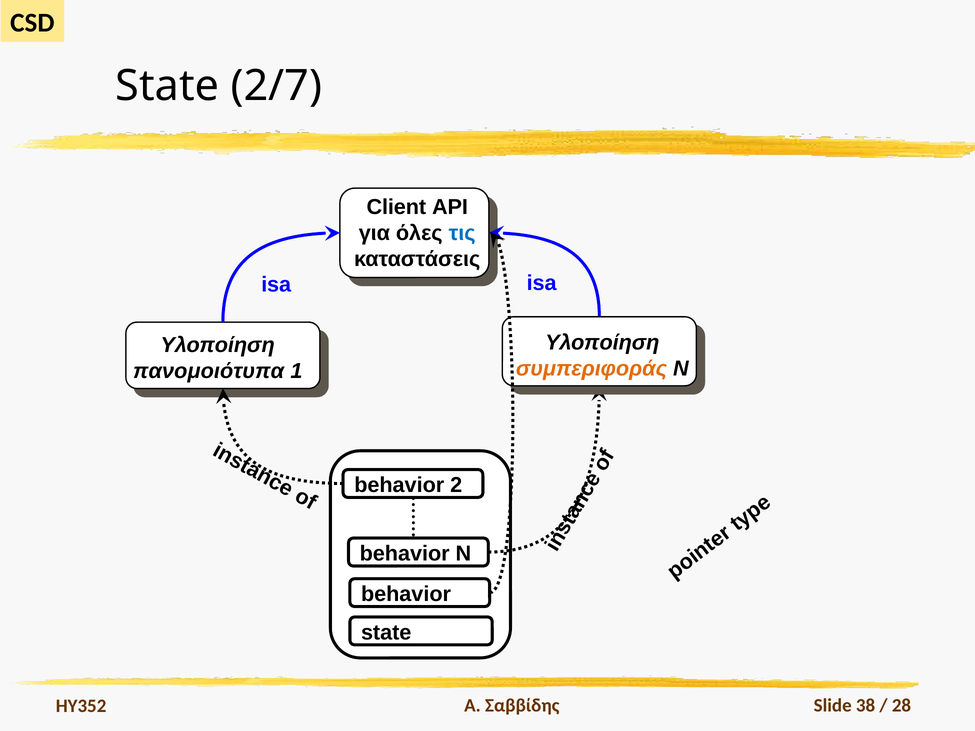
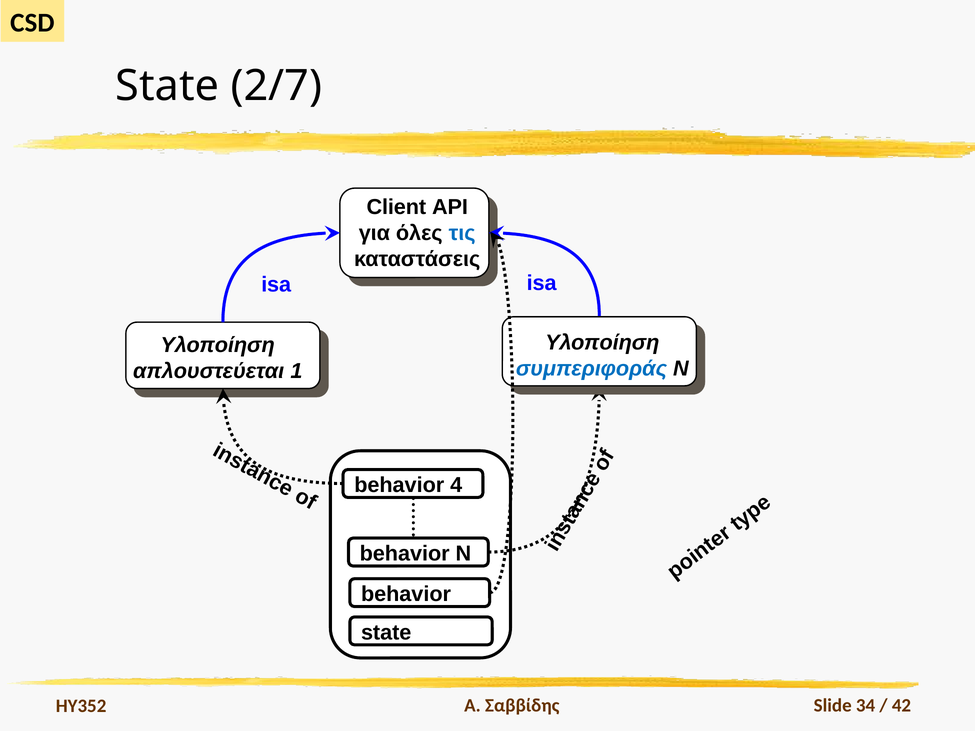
συμπεριφοράς colour: orange -> blue
πανομοιότυπα: πανομοιότυπα -> απλουστεύεται
2: 2 -> 4
38: 38 -> 34
28: 28 -> 42
